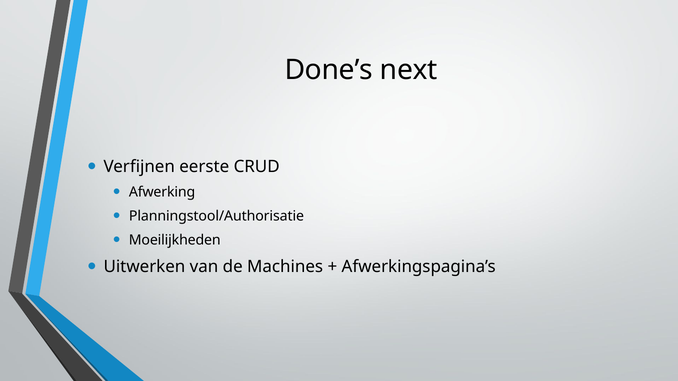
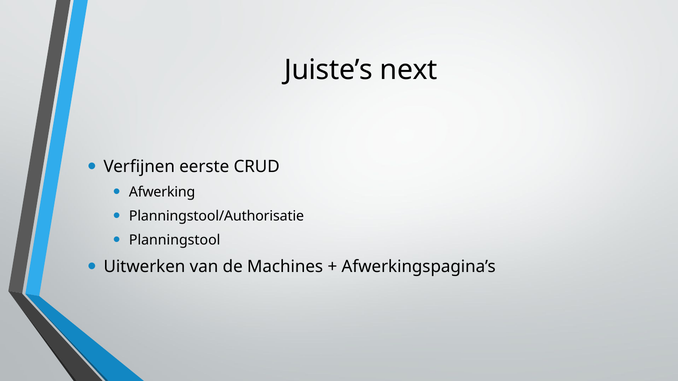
Done’s: Done’s -> Juiste’s
Moeilijkheden: Moeilijkheden -> Planningstool
